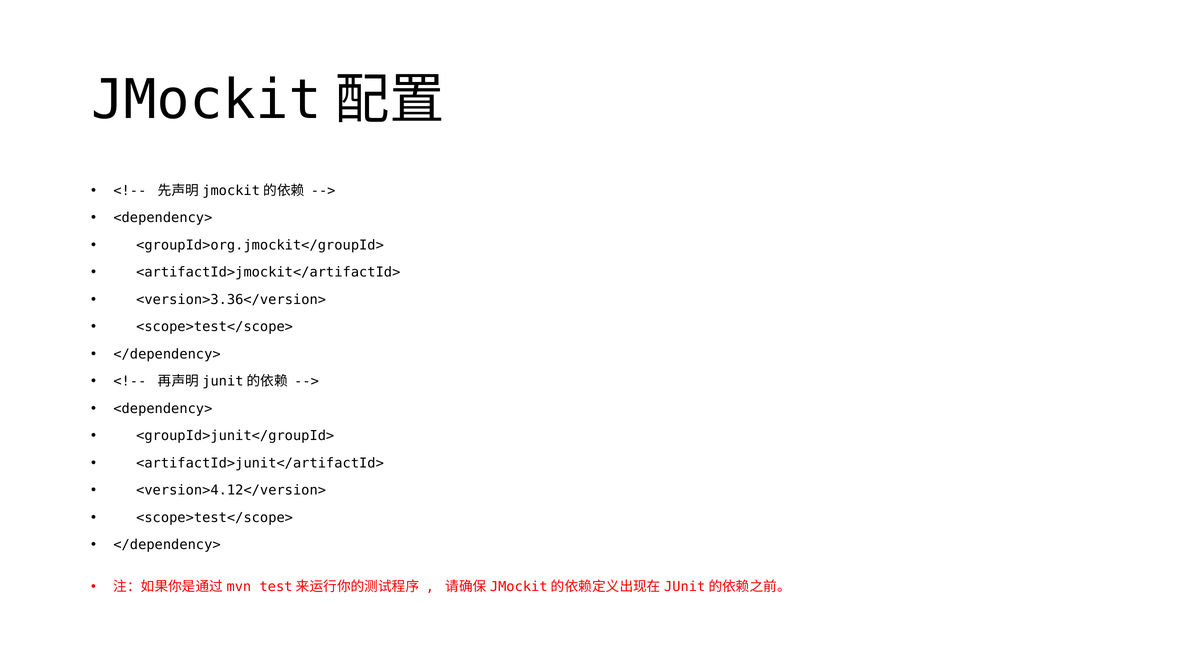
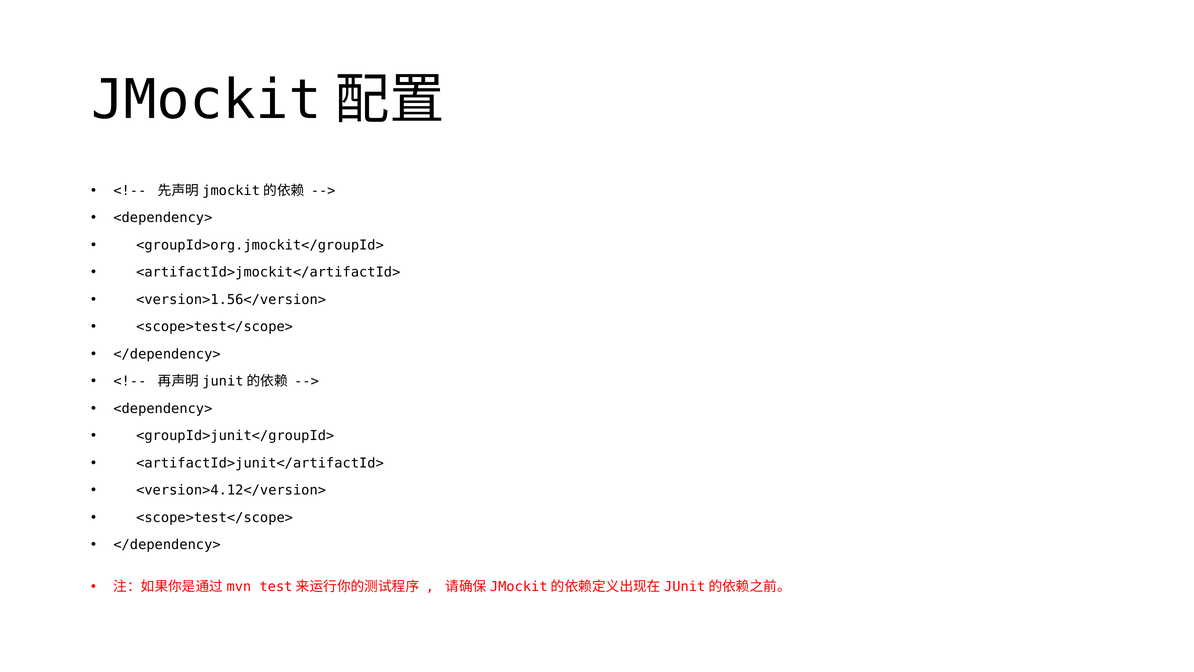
<version>3.36</version>: <version>3.36</version> -> <version>1.56</version>
